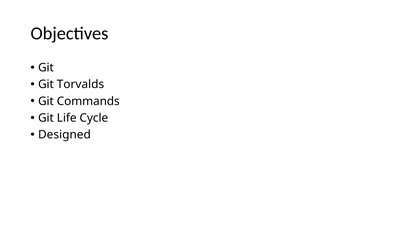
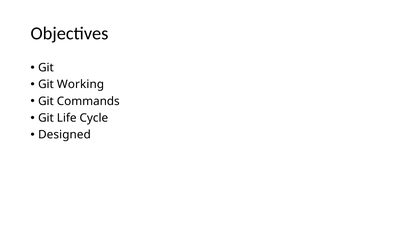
Torvalds: Torvalds -> Working
